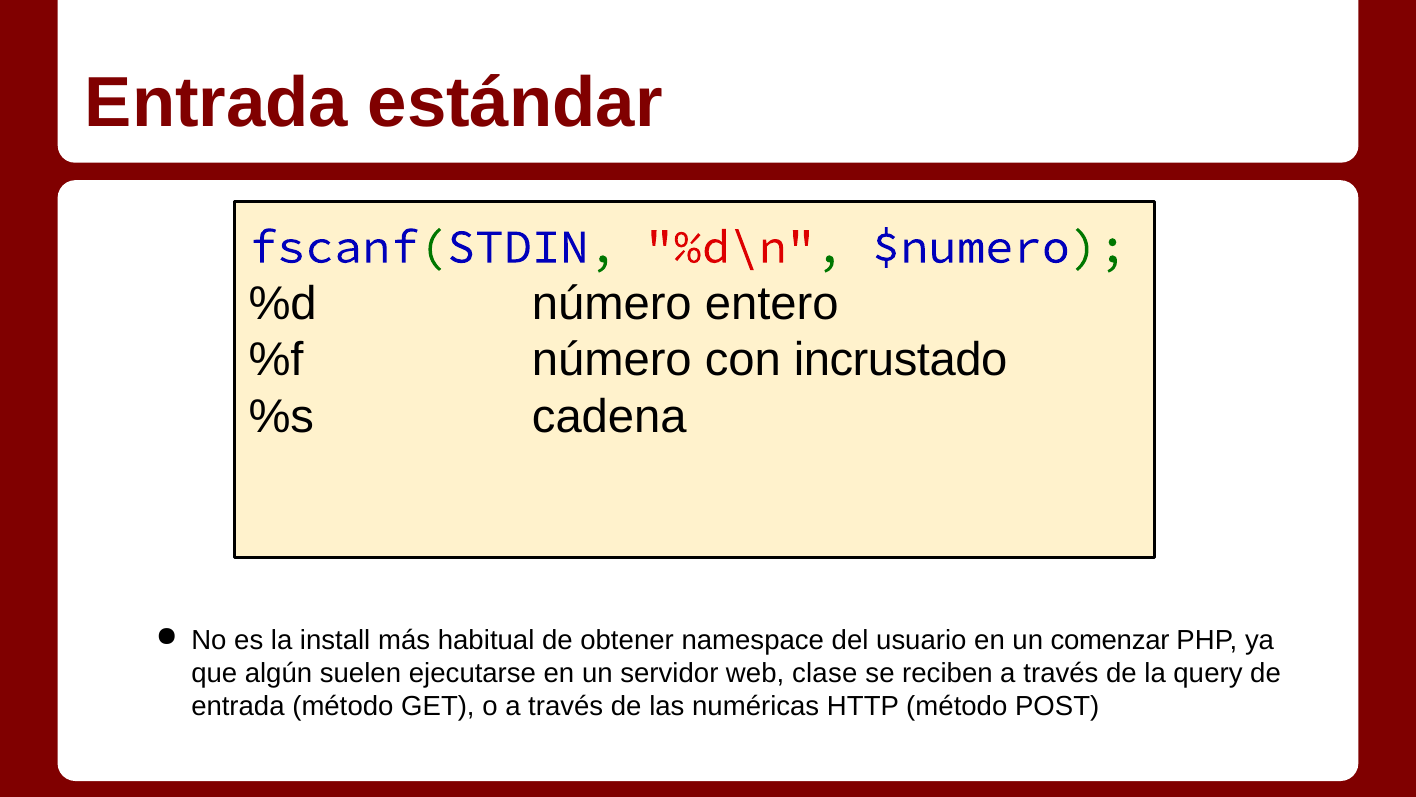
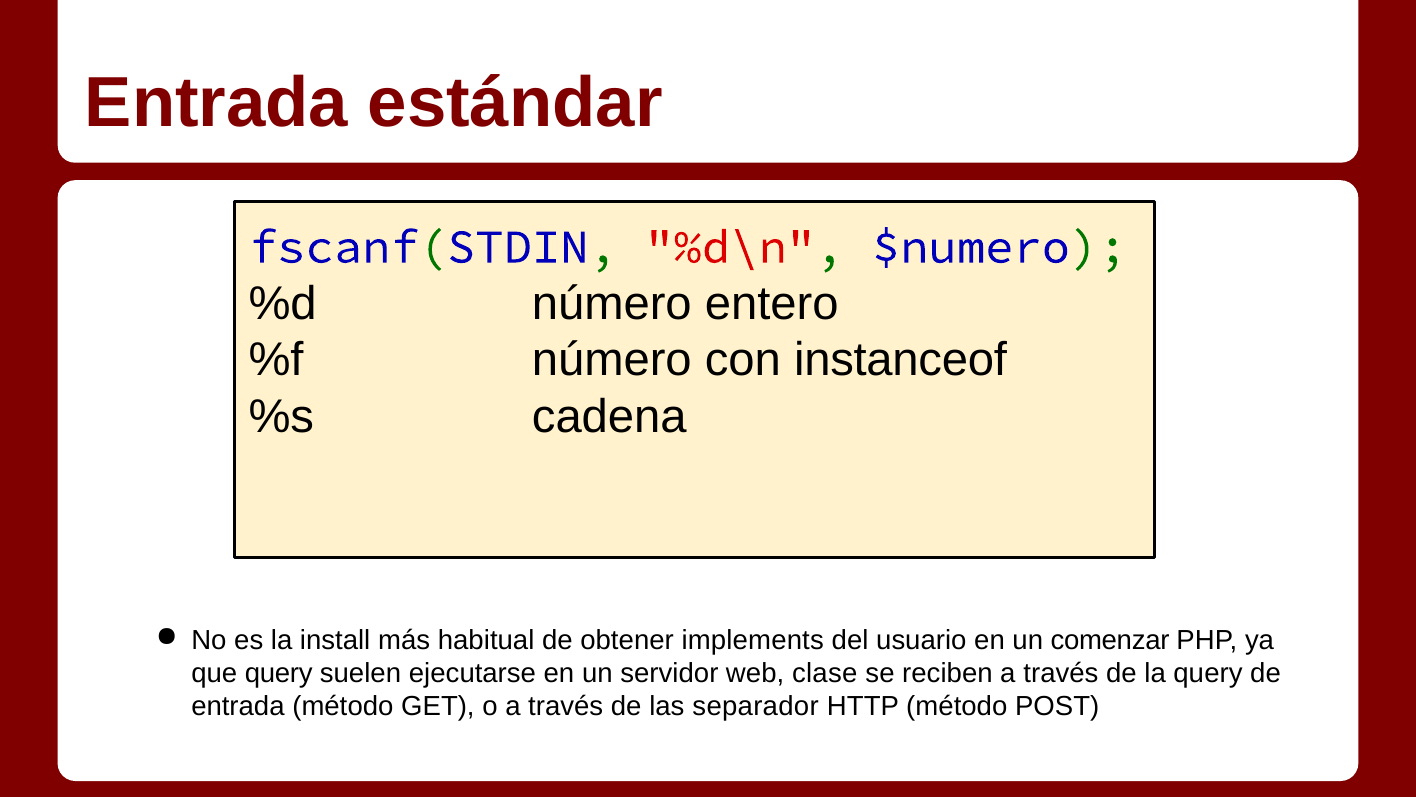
incrustado: incrustado -> instanceof
namespace: namespace -> implements
que algún: algún -> query
numéricas: numéricas -> separador
